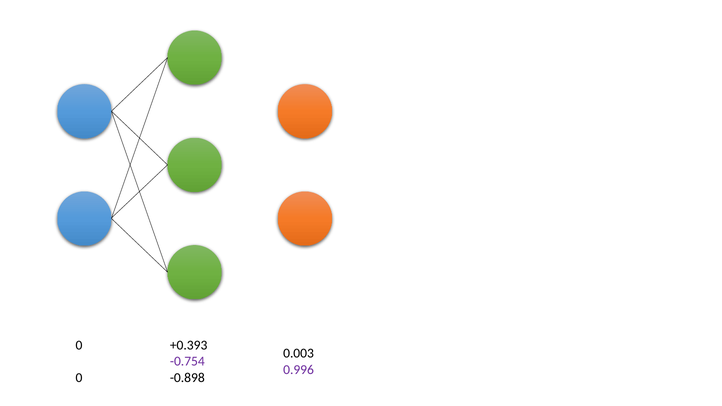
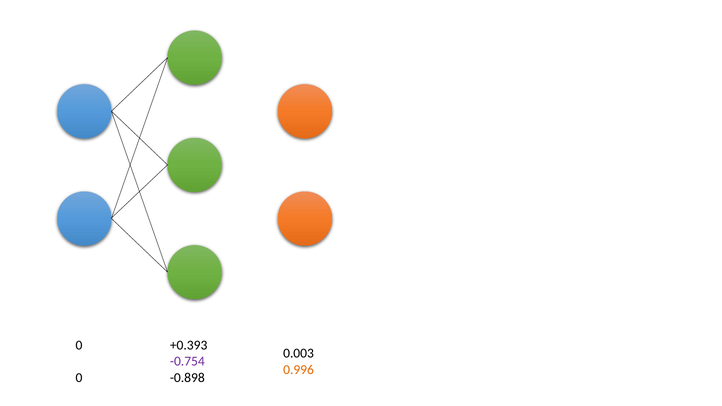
0.996 colour: purple -> orange
